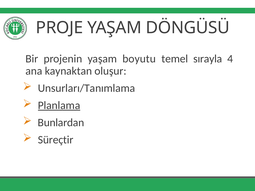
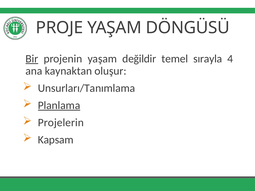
Bir underline: none -> present
boyutu: boyutu -> değildir
Bunlardan: Bunlardan -> Projelerin
Süreçtir: Süreçtir -> Kapsam
